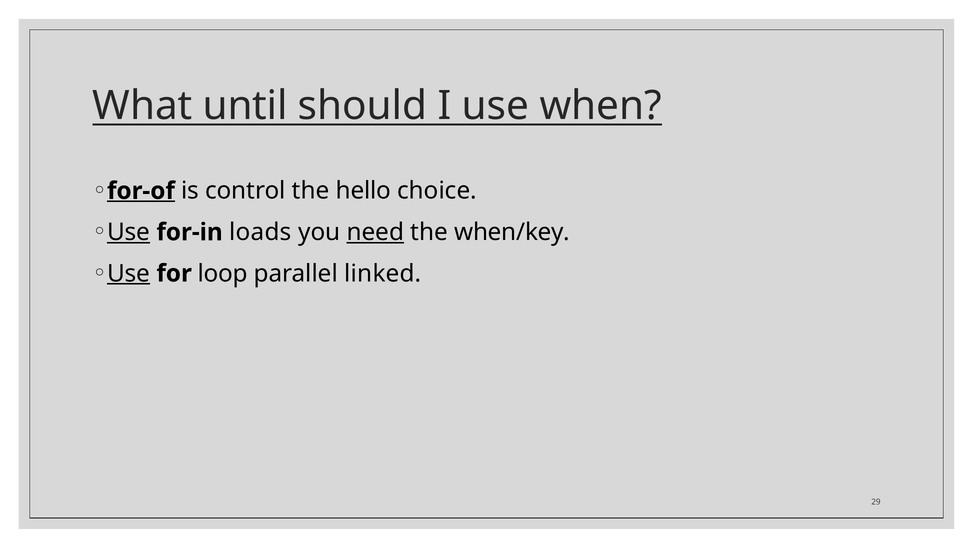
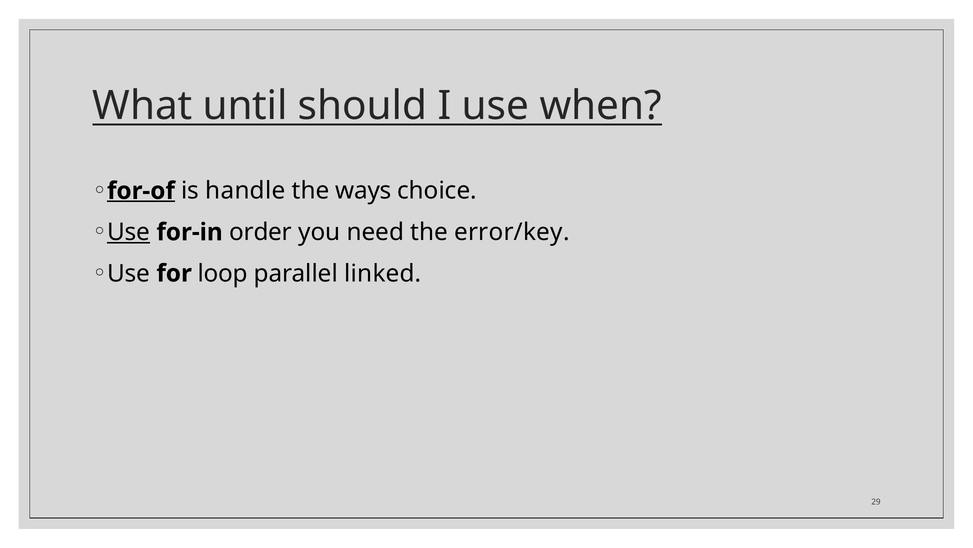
control: control -> handle
hello: hello -> ways
loads: loads -> order
need underline: present -> none
when/key: when/key -> error/key
Use at (129, 273) underline: present -> none
